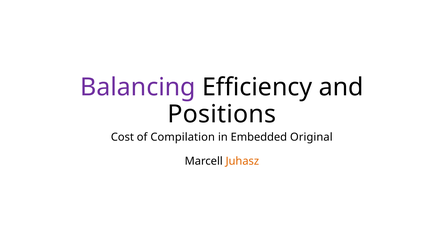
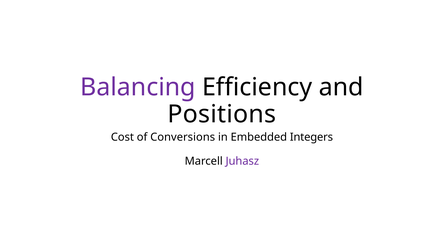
Compilation: Compilation -> Conversions
Original: Original -> Integers
Juhasz colour: orange -> purple
